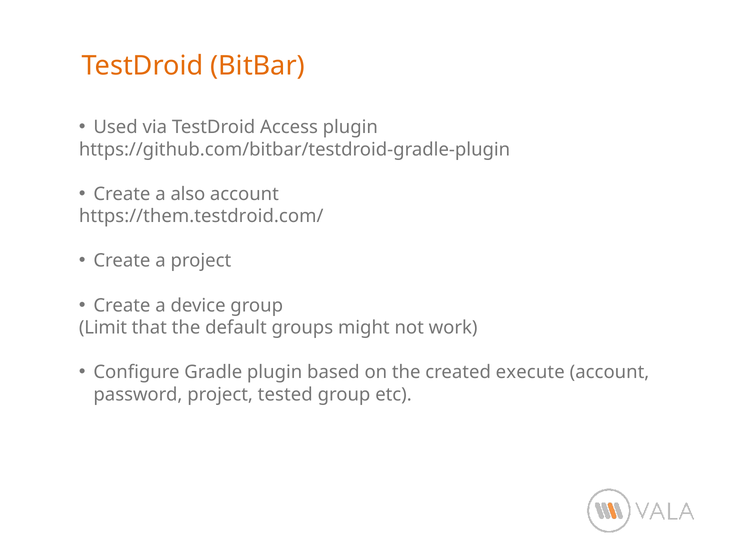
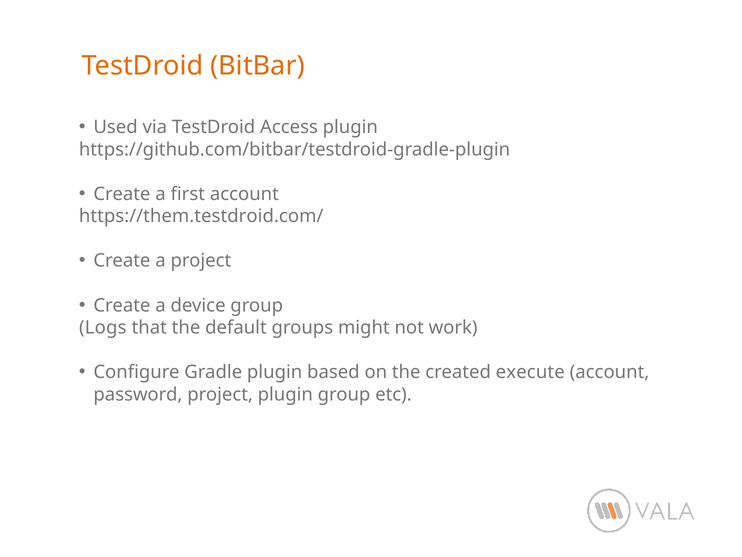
also: also -> first
Limit: Limit -> Logs
project tested: tested -> plugin
